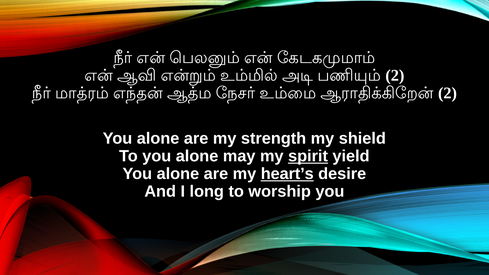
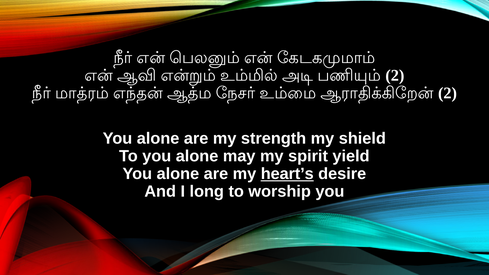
spirit underline: present -> none
